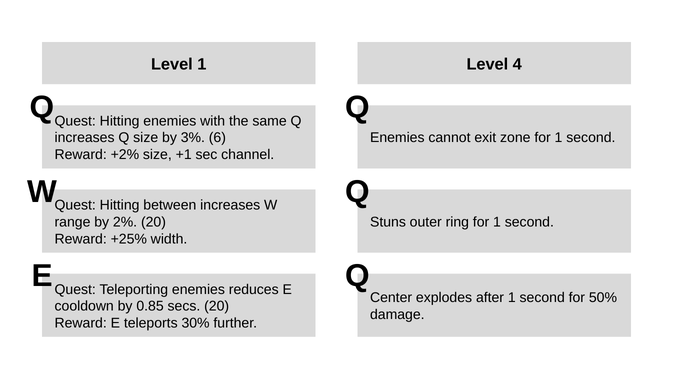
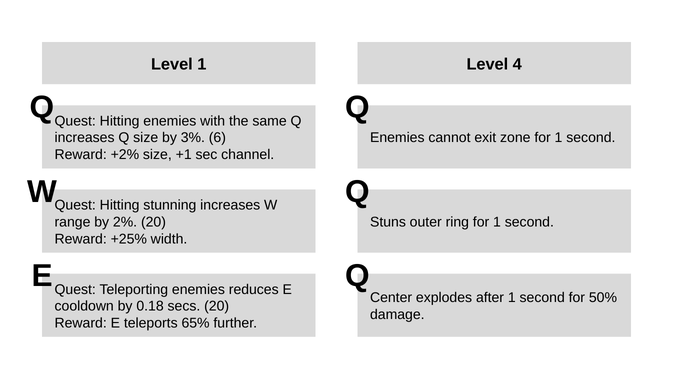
between: between -> stunning
0.85: 0.85 -> 0.18
30%: 30% -> 65%
